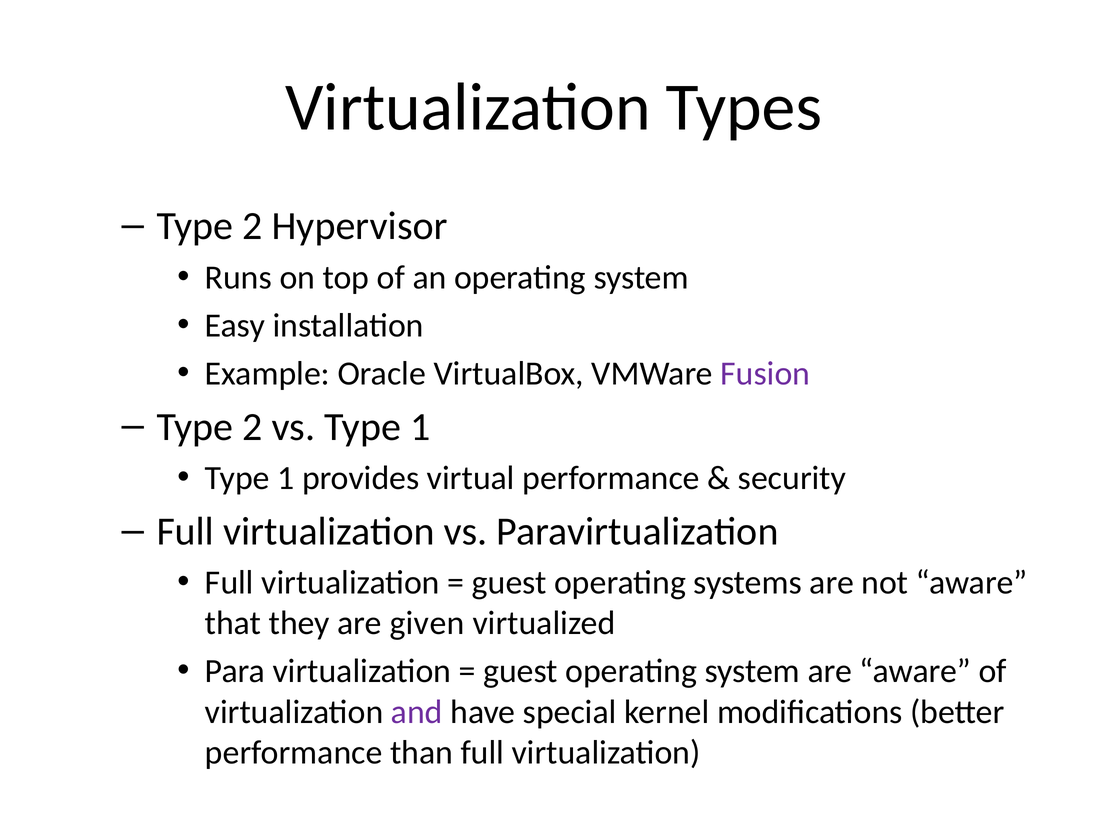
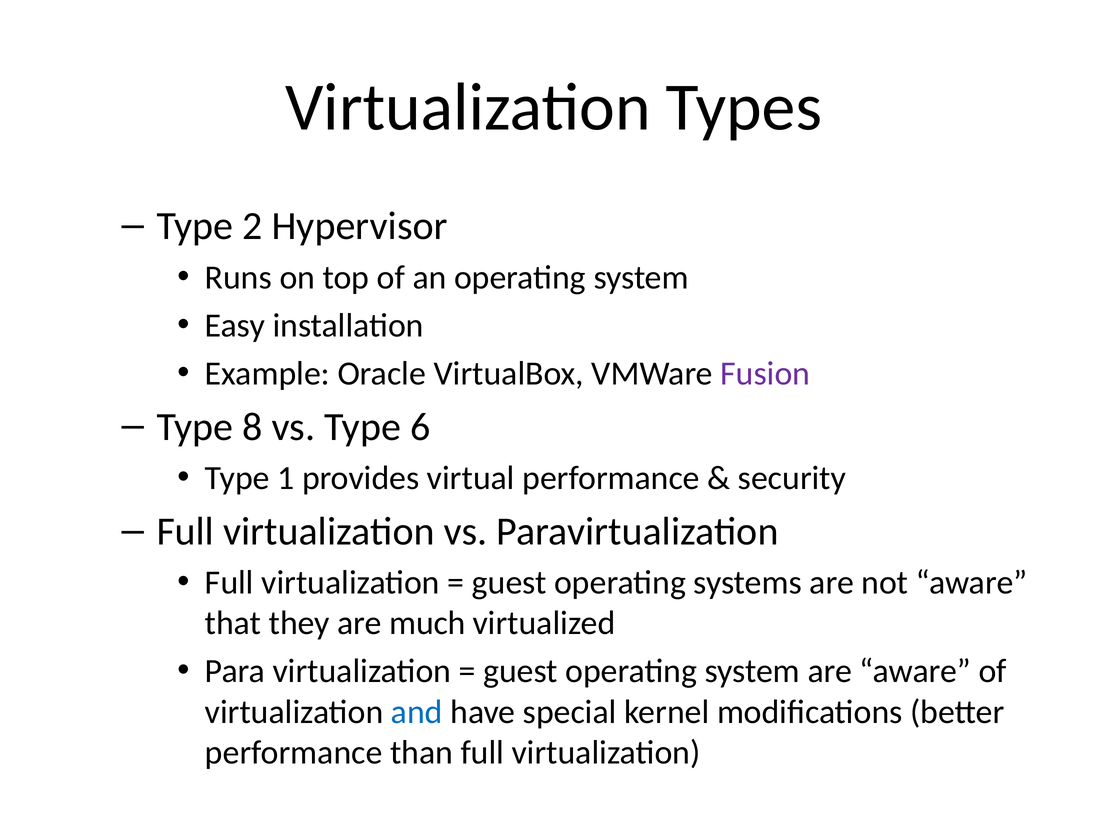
2 at (252, 427): 2 -> 8
vs Type 1: 1 -> 6
given: given -> much
and colour: purple -> blue
